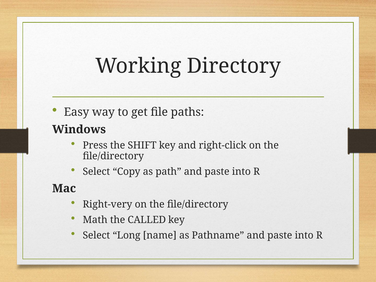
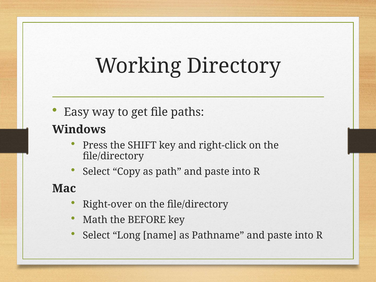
Right-very: Right-very -> Right-over
CALLED: CALLED -> BEFORE
